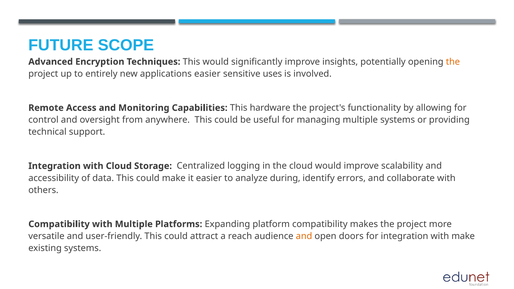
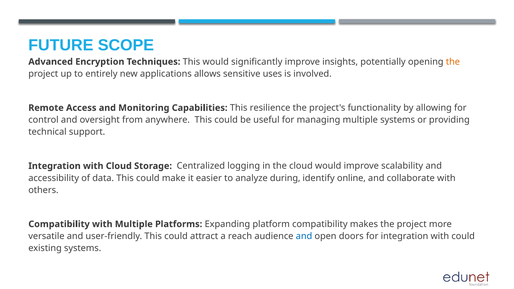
applications easier: easier -> allows
hardware: hardware -> resilience
errors: errors -> online
and at (304, 236) colour: orange -> blue
with make: make -> could
